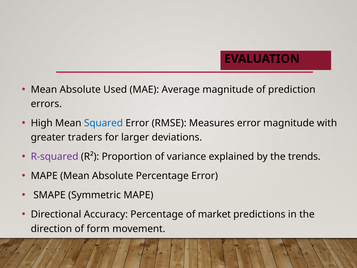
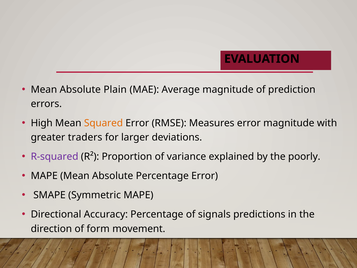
Used: Used -> Plain
Squared colour: blue -> orange
trends: trends -> poorly
market: market -> signals
